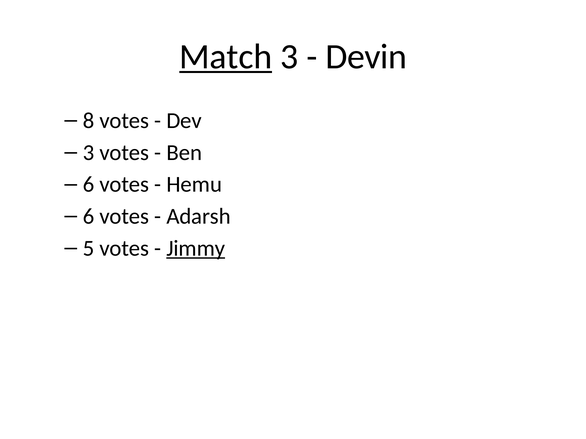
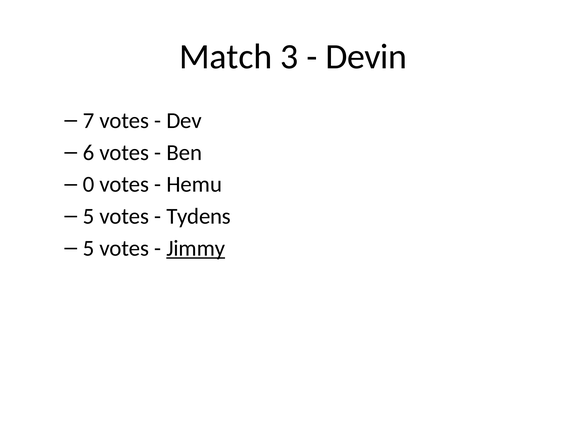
Match underline: present -> none
8: 8 -> 7
3 at (89, 153): 3 -> 6
6 at (89, 185): 6 -> 0
6 at (89, 217): 6 -> 5
Adarsh: Adarsh -> Tydens
